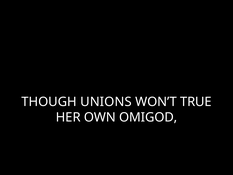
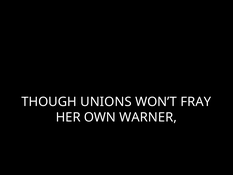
TRUE: TRUE -> FRAY
OMIGOD: OMIGOD -> WARNER
